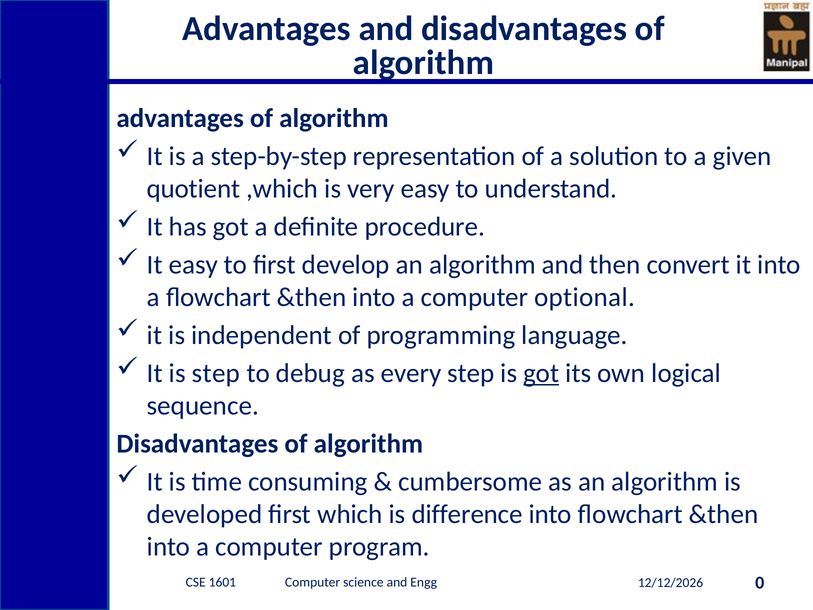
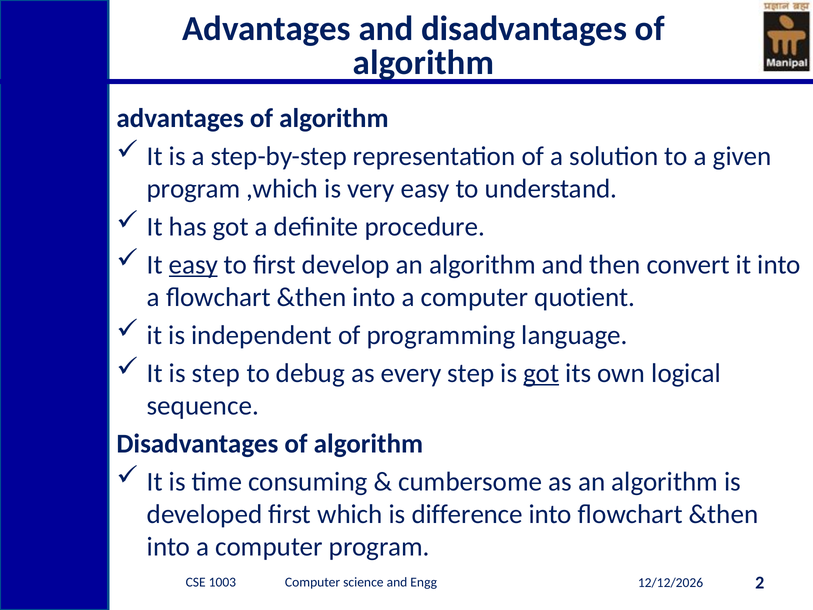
quotient at (194, 189): quotient -> program
easy at (193, 265) underline: none -> present
optional: optional -> quotient
1601: 1601 -> 1003
0: 0 -> 2
